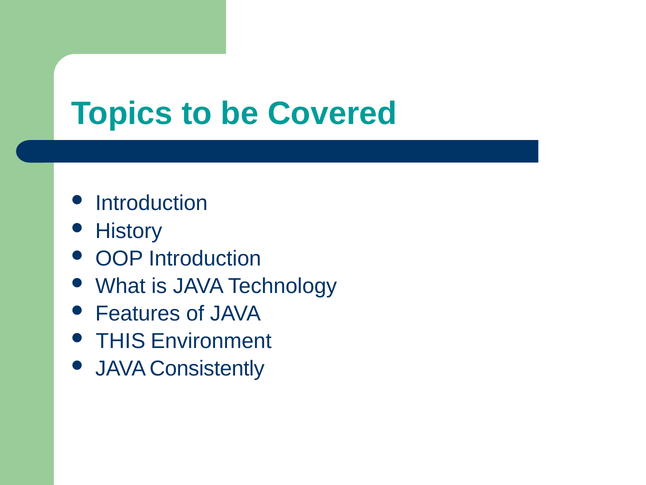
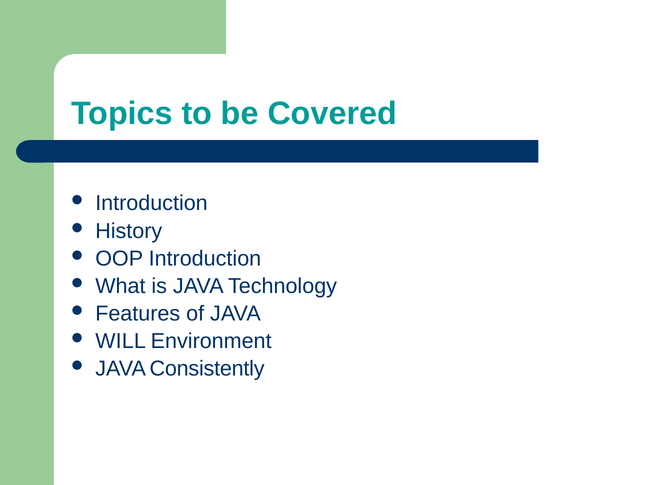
THIS: THIS -> WILL
